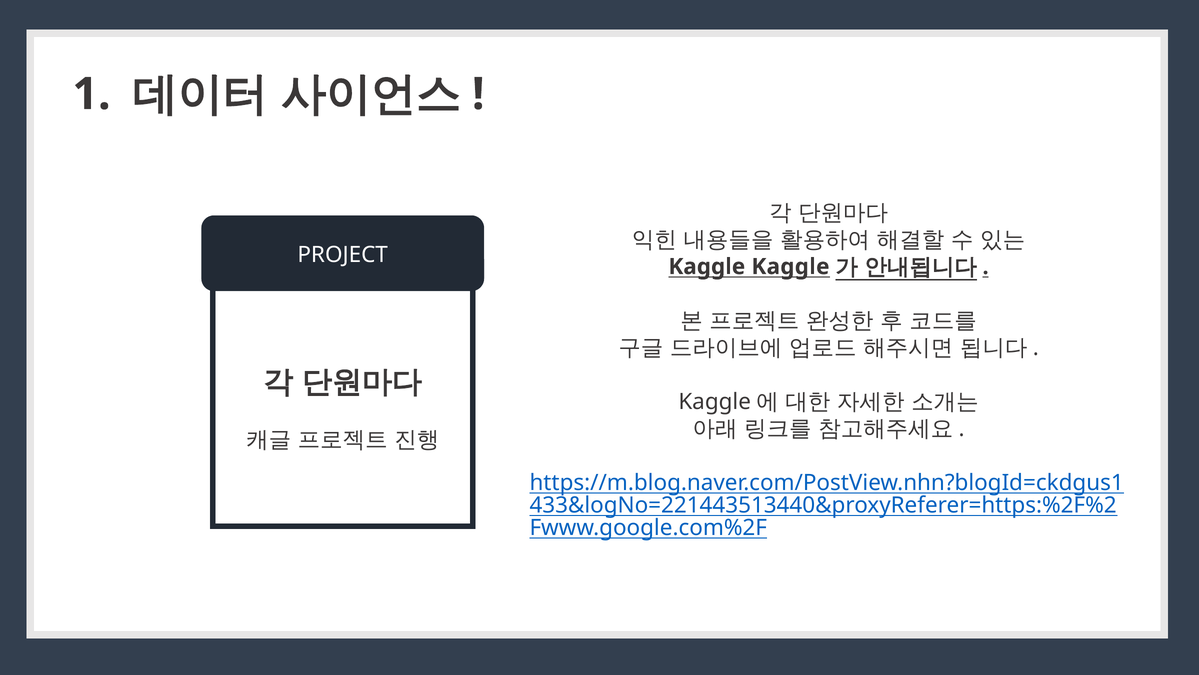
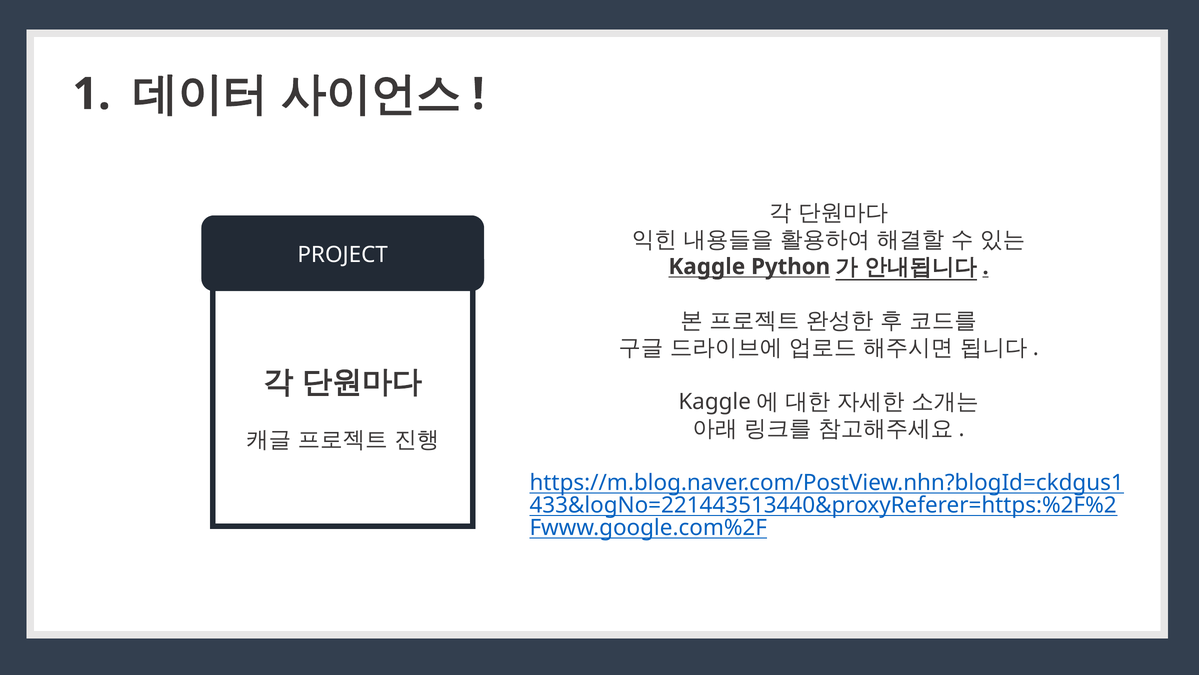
Kaggle Kaggle: Kaggle -> Python
